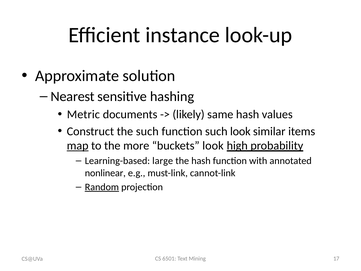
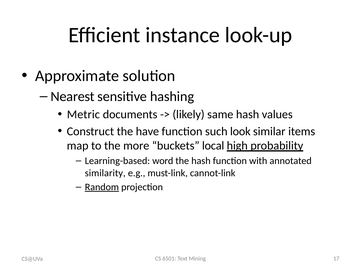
the such: such -> have
map underline: present -> none
buckets look: look -> local
large: large -> word
nonlinear: nonlinear -> similarity
